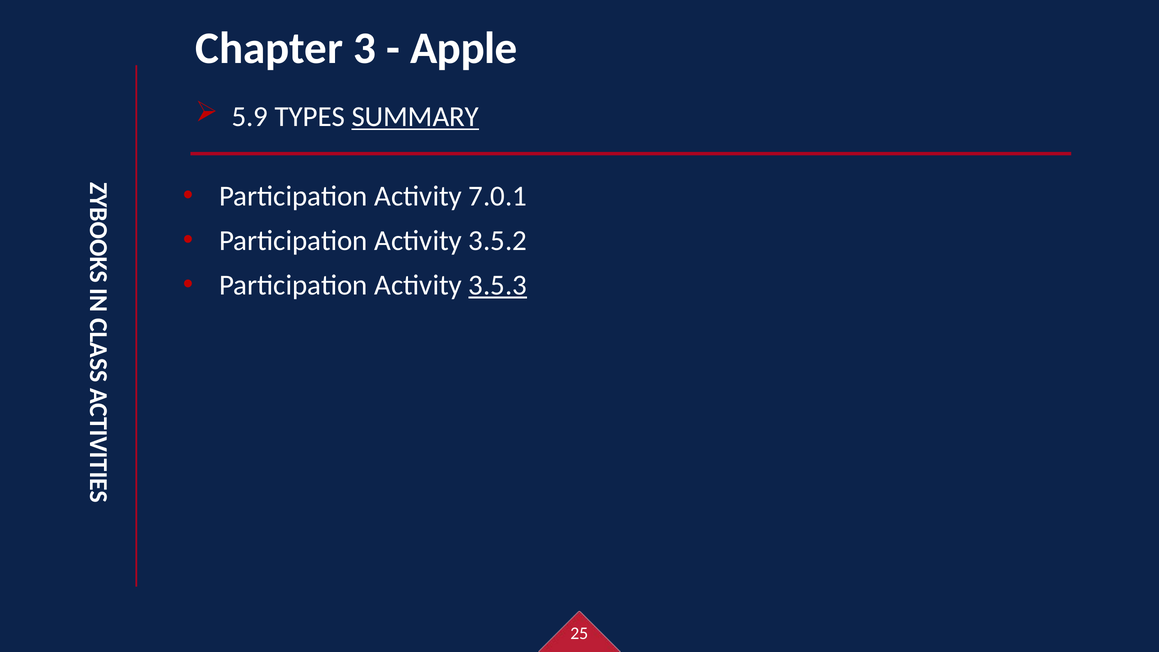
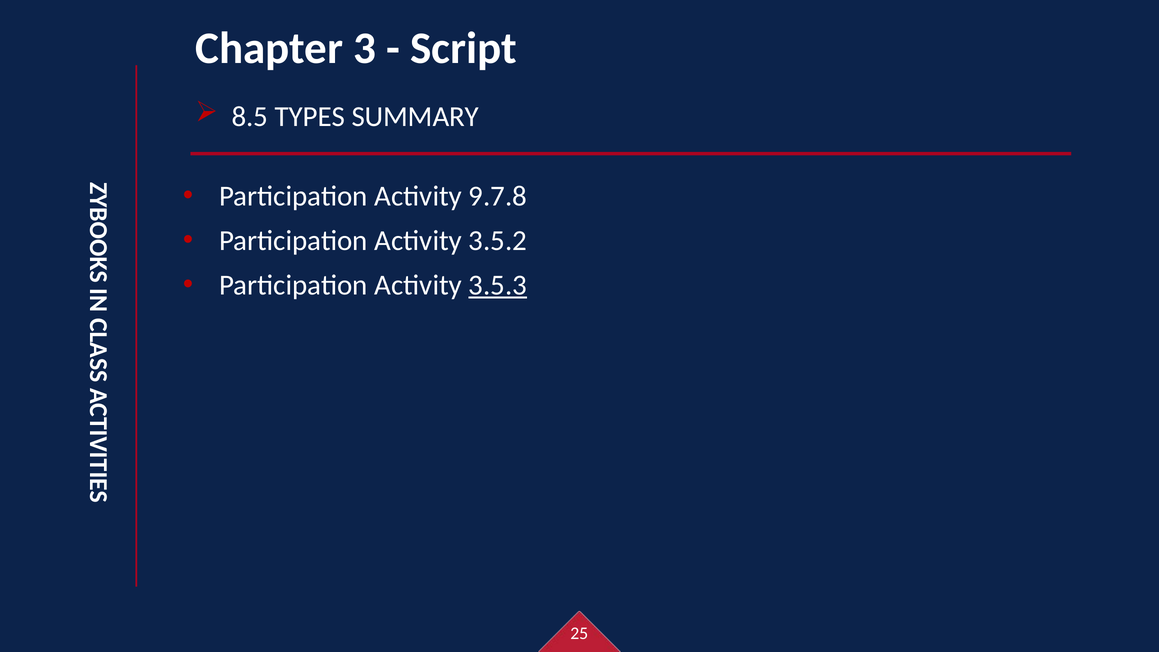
Apple: Apple -> Script
5.9: 5.9 -> 8.5
SUMMARY underline: present -> none
7.0.1: 7.0.1 -> 9.7.8
